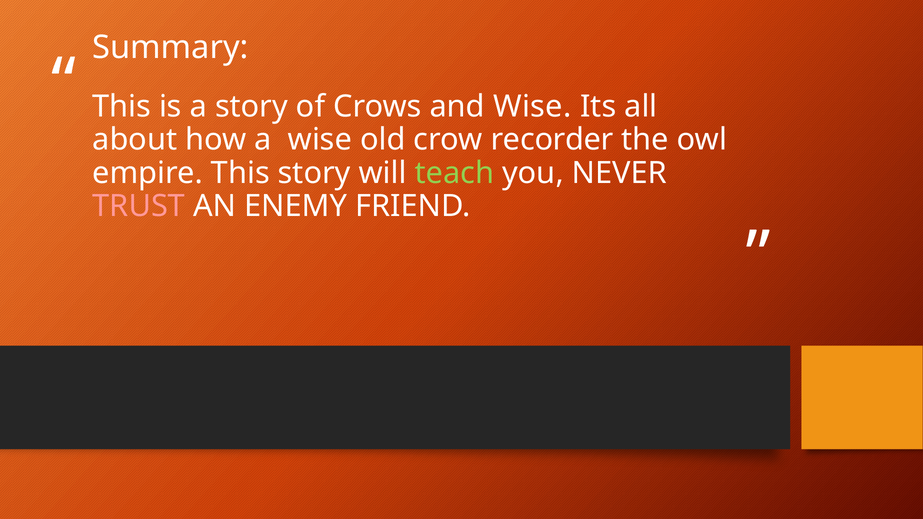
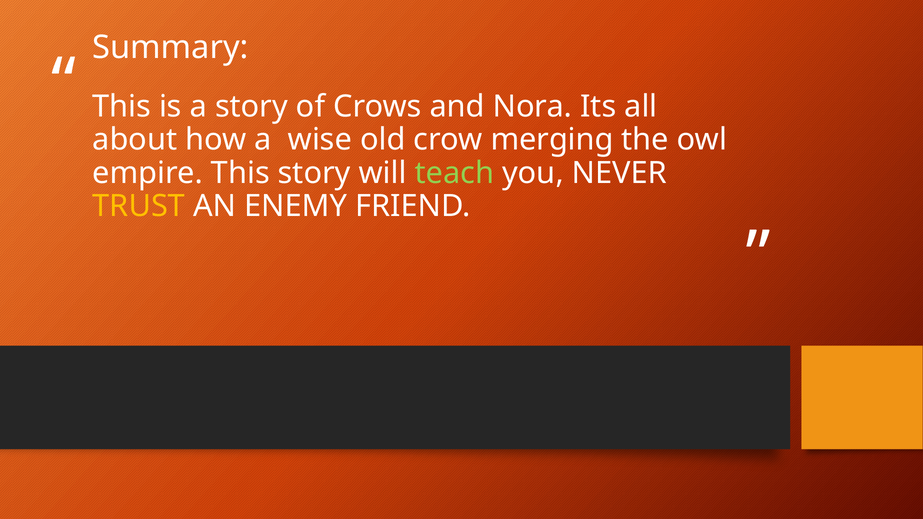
and Wise: Wise -> Nora
recorder: recorder -> merging
TRUST colour: pink -> yellow
